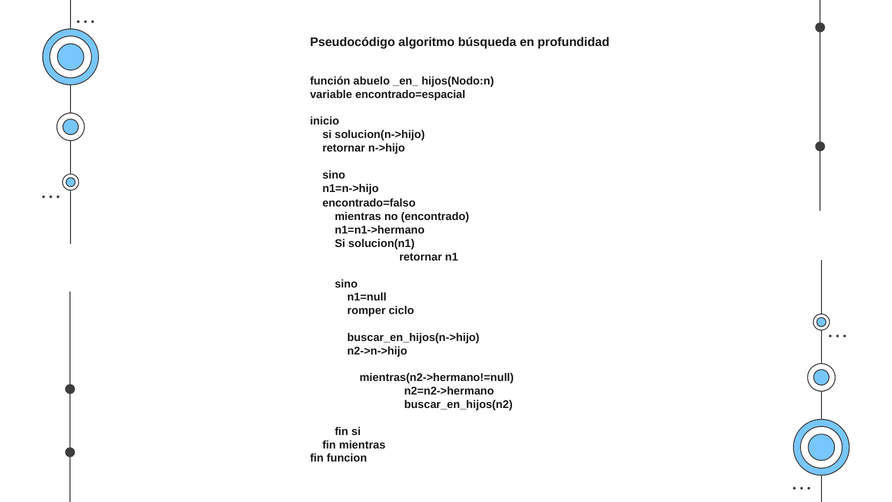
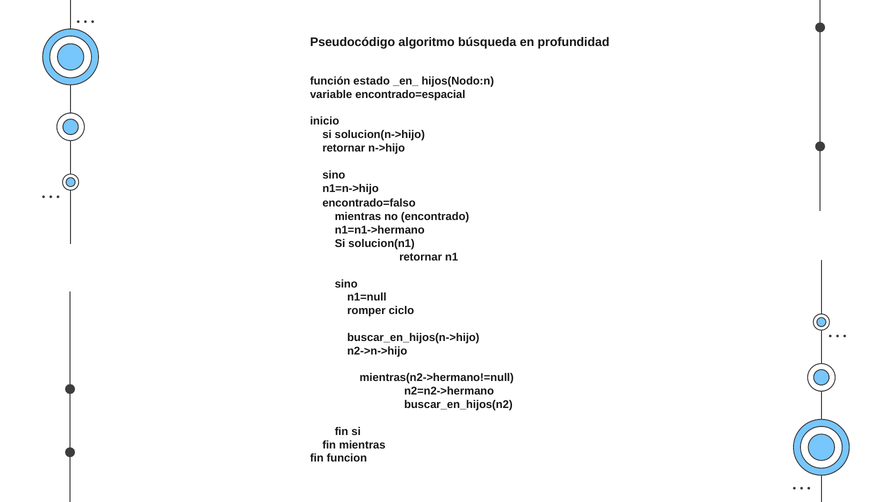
abuelo: abuelo -> estado
